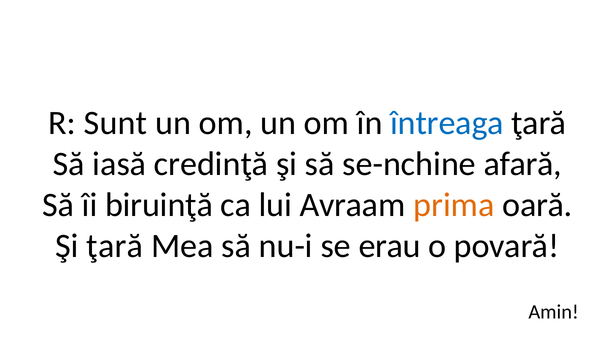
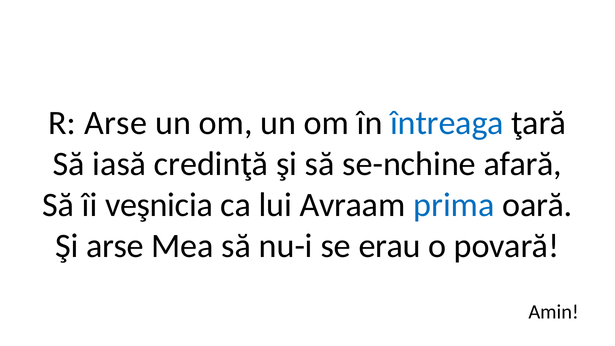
R Sunt: Sunt -> Arse
biruinţă: biruinţă -> veşnicia
prima colour: orange -> blue
Şi ţară: ţară -> arse
